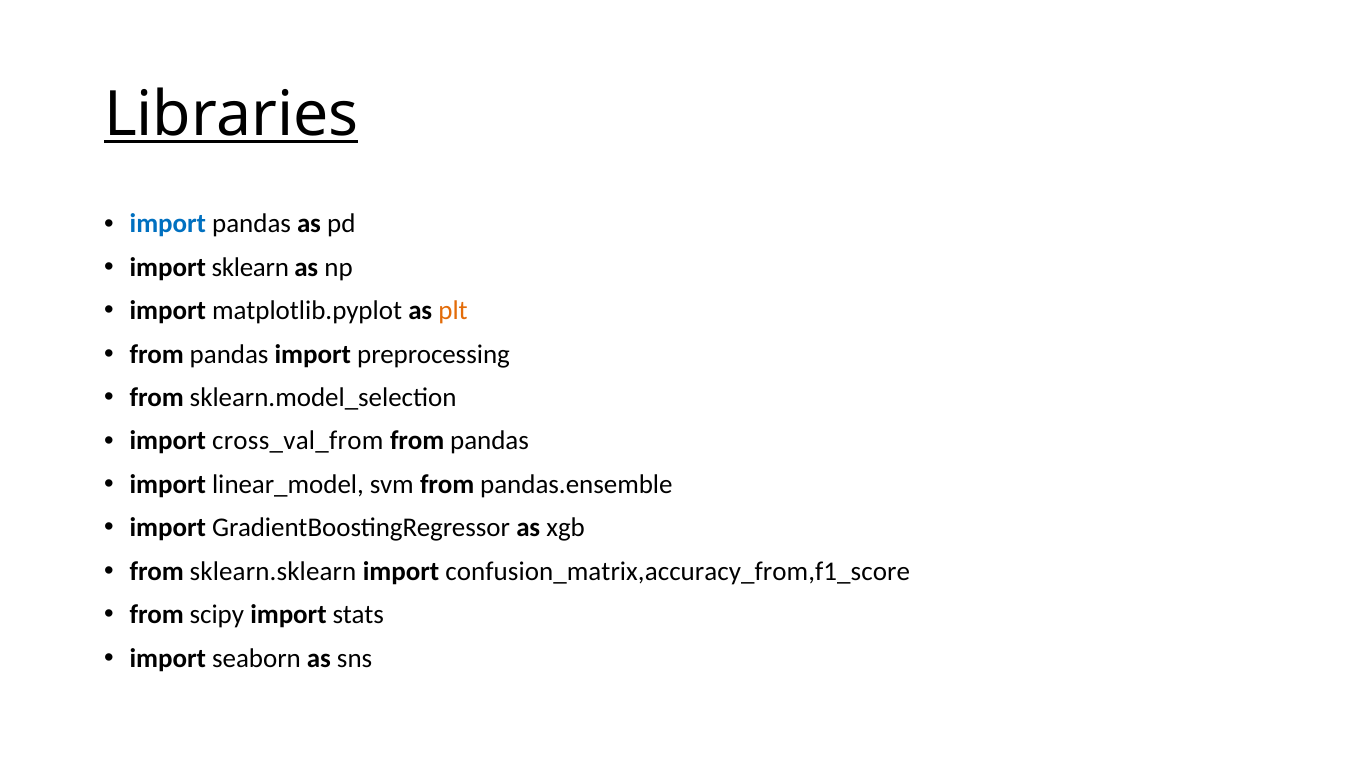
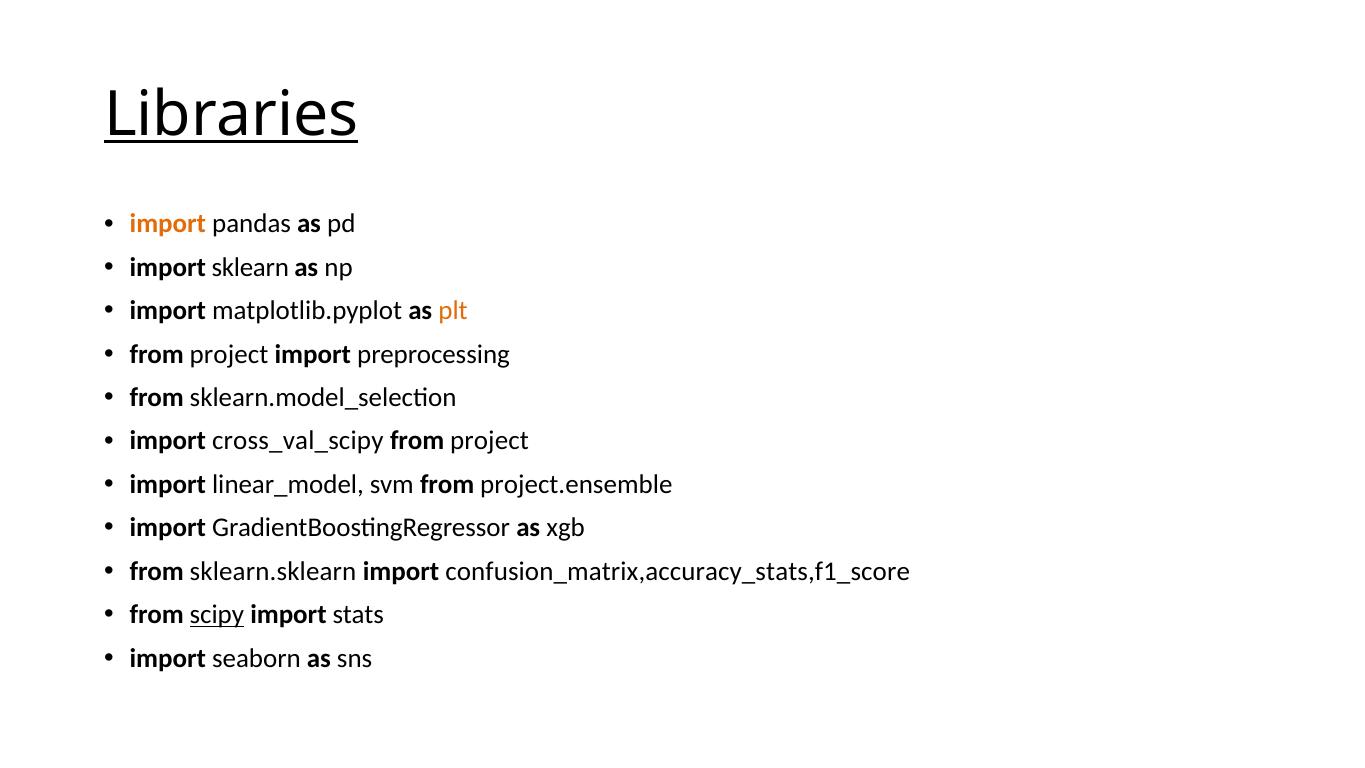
import at (168, 224) colour: blue -> orange
pandas at (229, 354): pandas -> project
cross_val_from: cross_val_from -> cross_val_scipy
pandas at (490, 441): pandas -> project
pandas.ensemble: pandas.ensemble -> project.ensemble
confusion_matrix,accuracy_from,f1_score: confusion_matrix,accuracy_from,f1_score -> confusion_matrix,accuracy_stats,f1_score
scipy underline: none -> present
